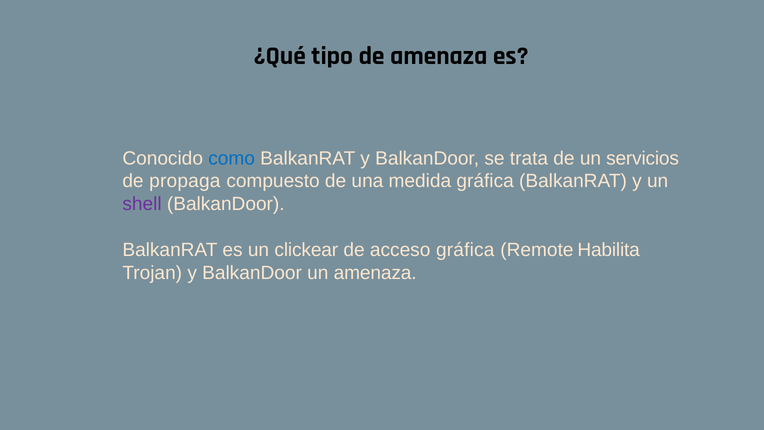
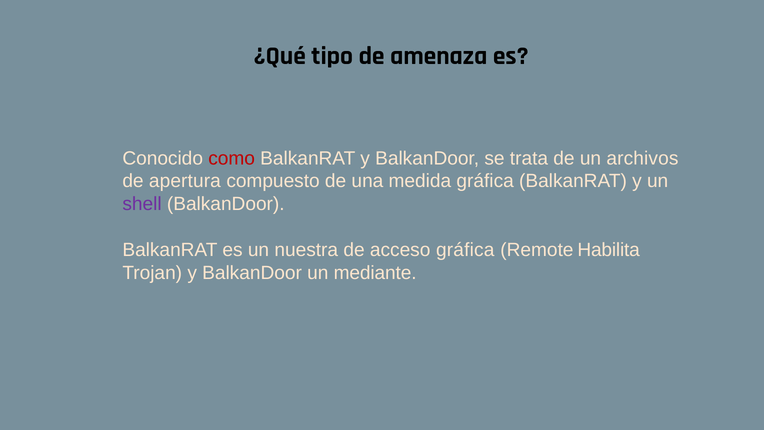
como colour: blue -> red
servicios: servicios -> archivos
propaga: propaga -> apertura
clickear: clickear -> nuestra
un amenaza: amenaza -> mediante
